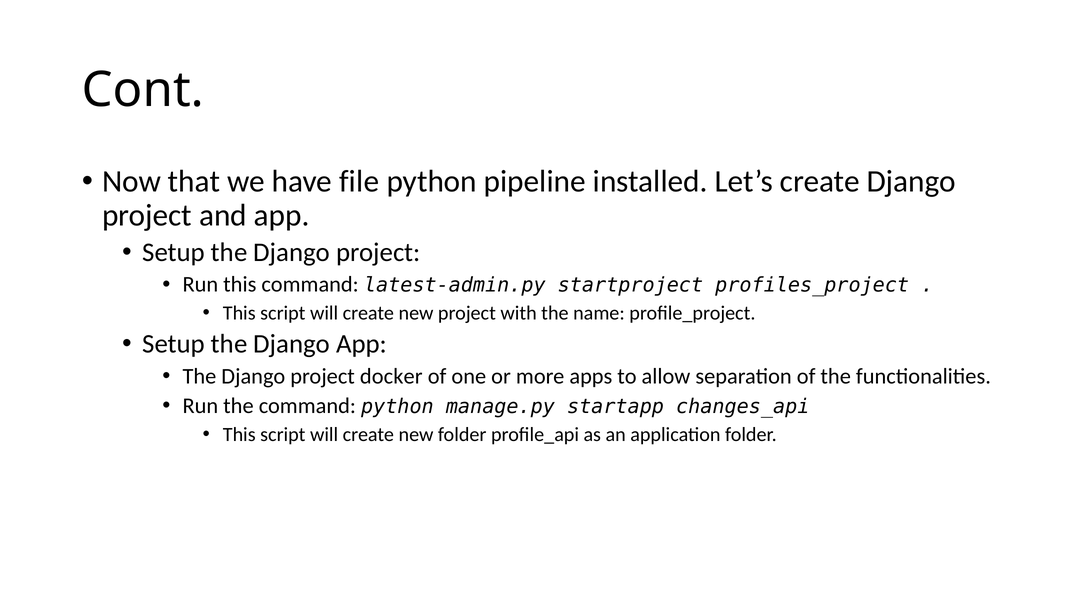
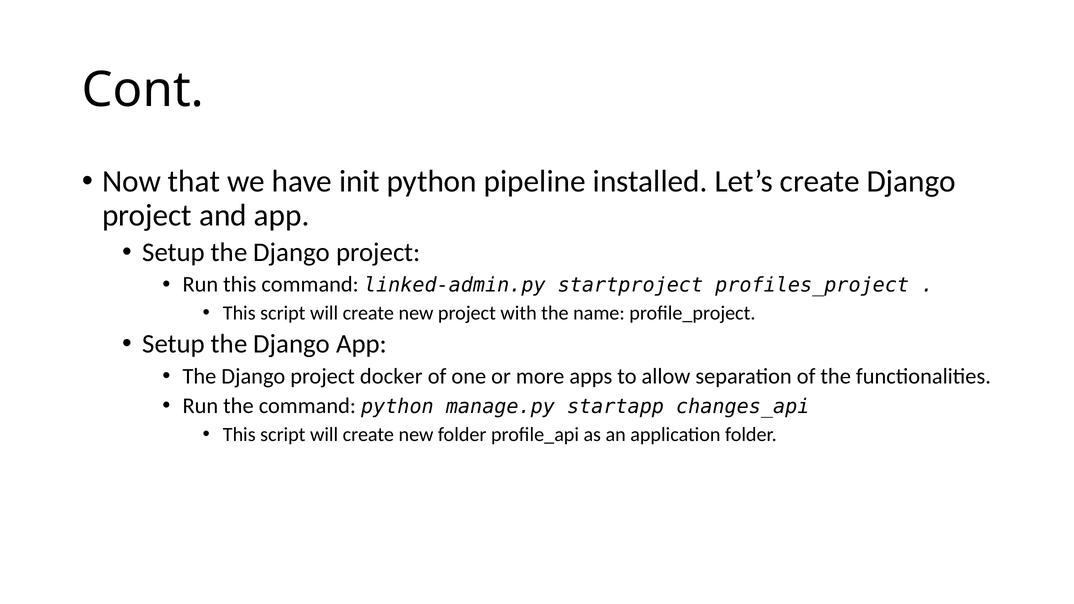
file: file -> init
latest-admin.py: latest-admin.py -> linked-admin.py
